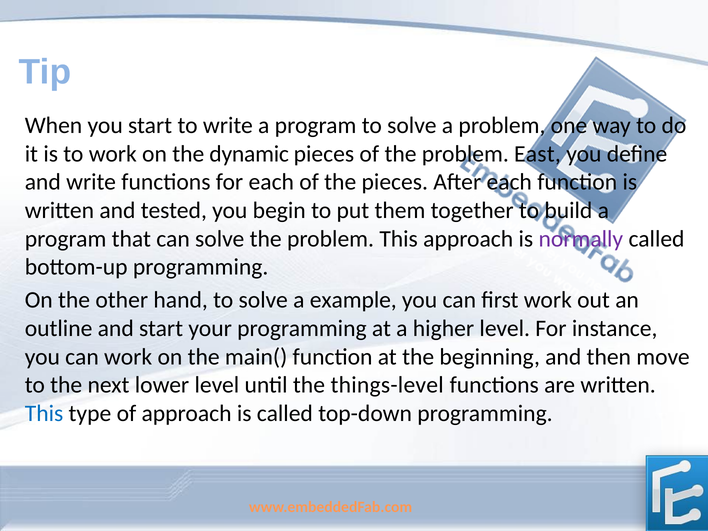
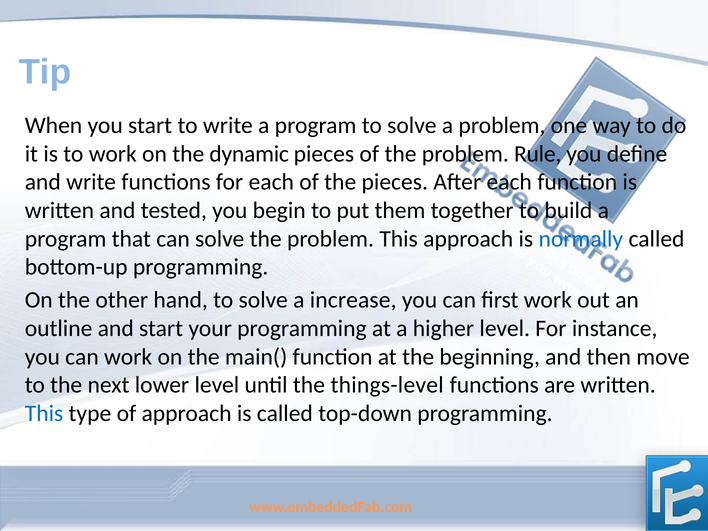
East: East -> Rule
normally colour: purple -> blue
example: example -> increase
